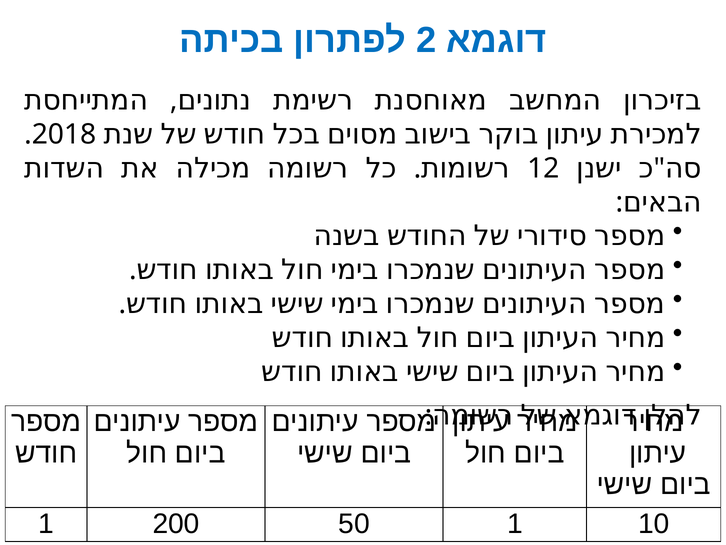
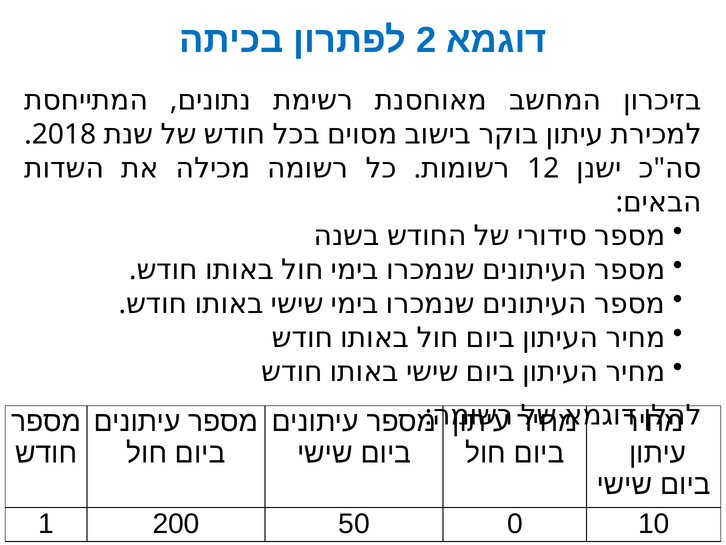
50 1: 1 -> 0
